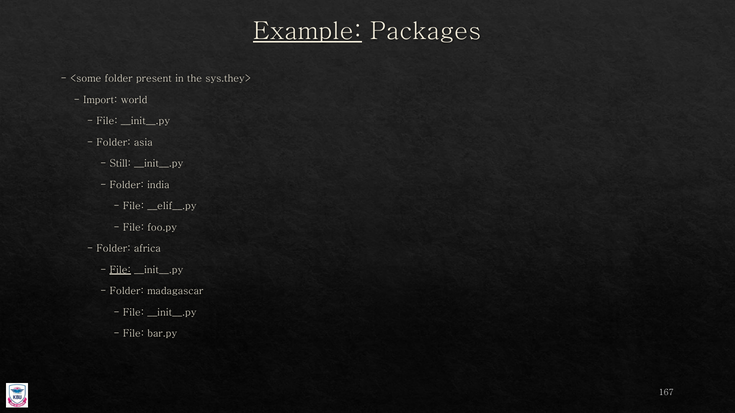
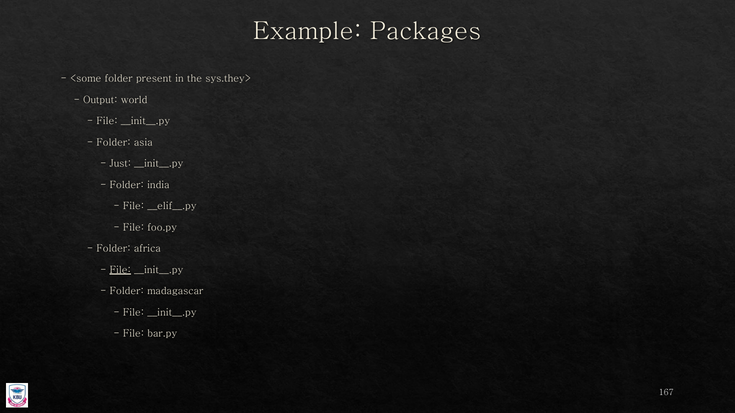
Example underline: present -> none
Import: Import -> Output
Still: Still -> Just
